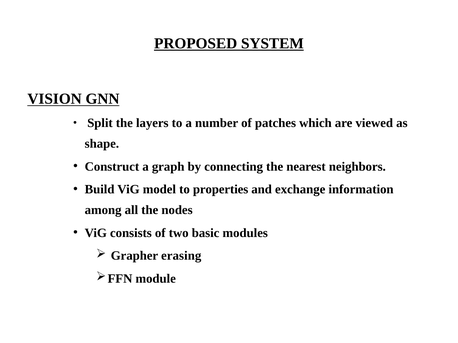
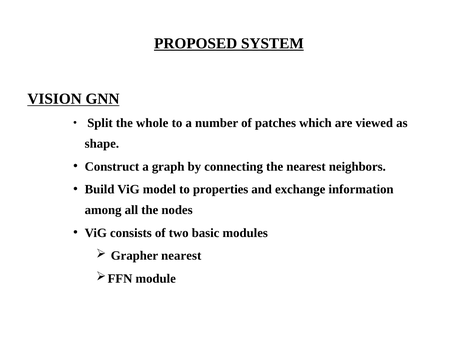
layers: layers -> whole
Grapher erasing: erasing -> nearest
